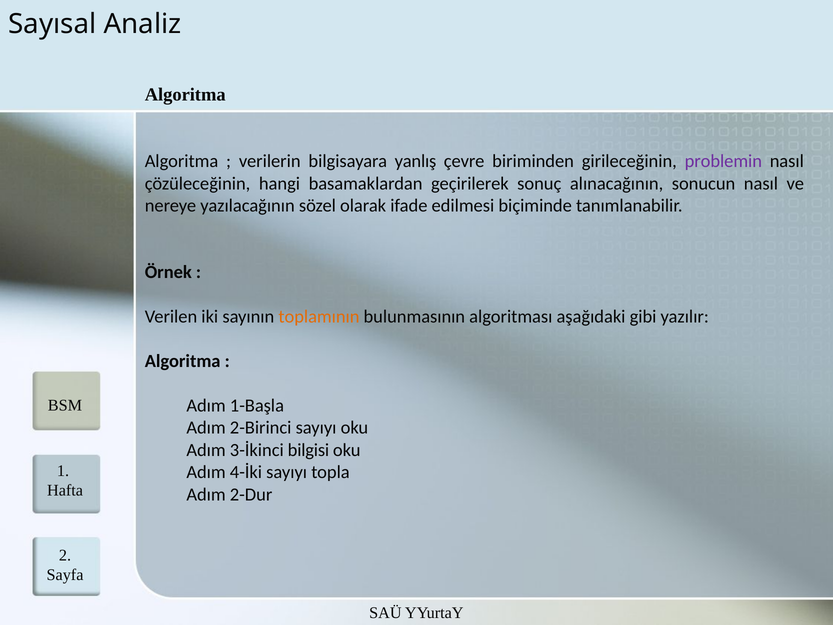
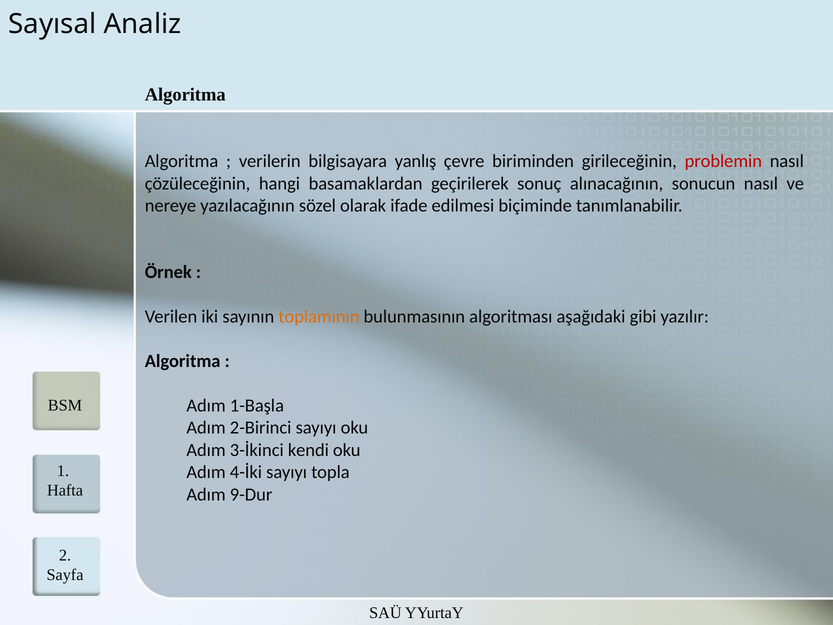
problemin colour: purple -> red
bilgisi: bilgisi -> kendi
2-Dur: 2-Dur -> 9-Dur
